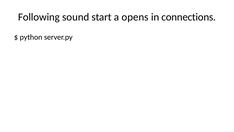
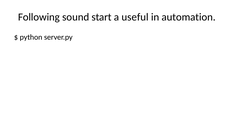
opens: opens -> useful
connections: connections -> automation
